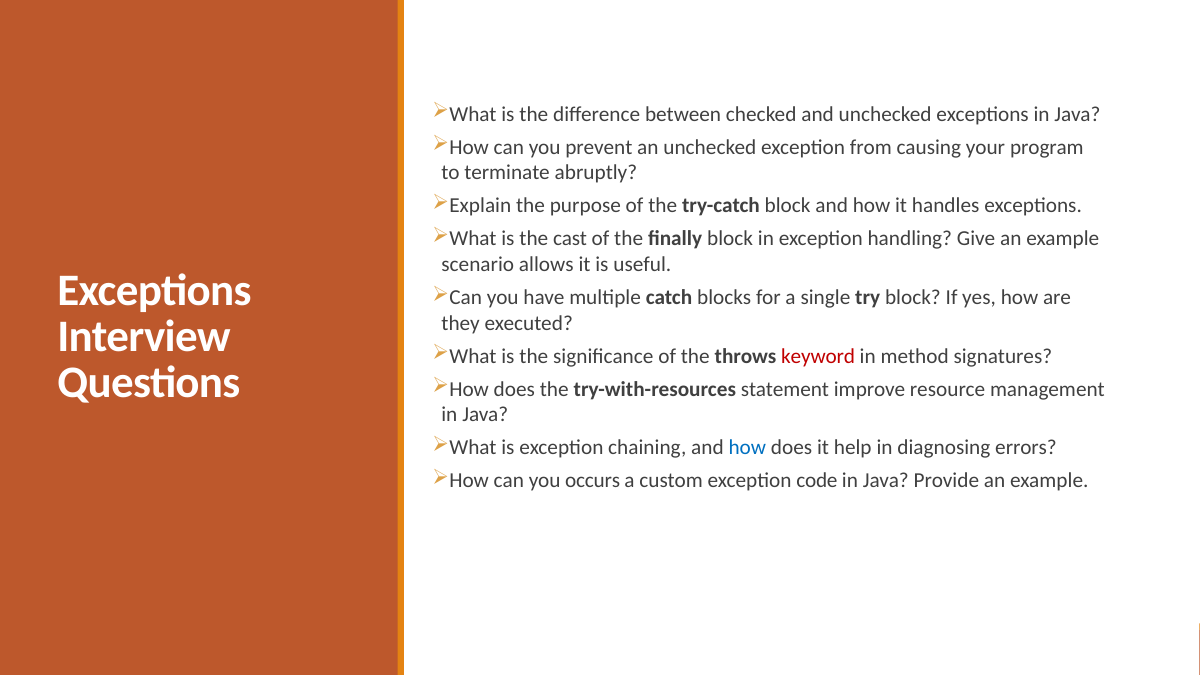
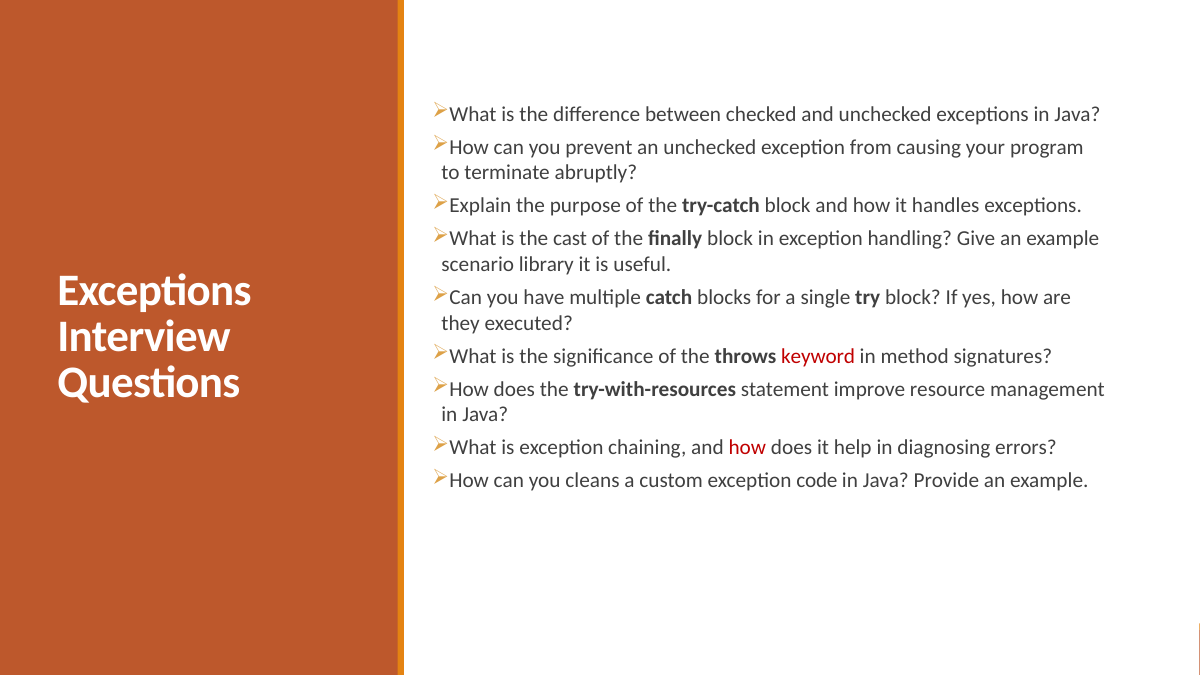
allows: allows -> library
how at (747, 448) colour: blue -> red
occurs: occurs -> cleans
